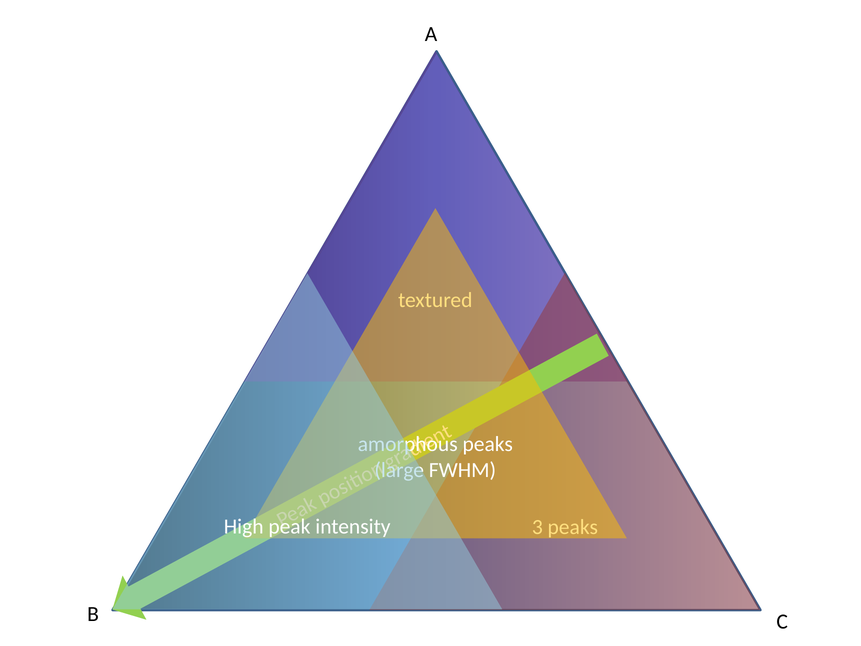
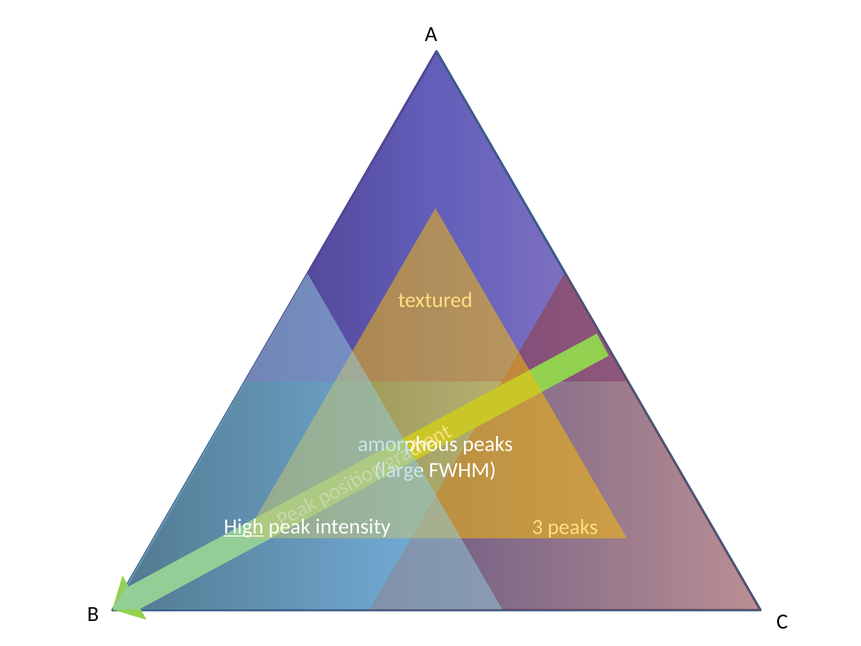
High underline: none -> present
